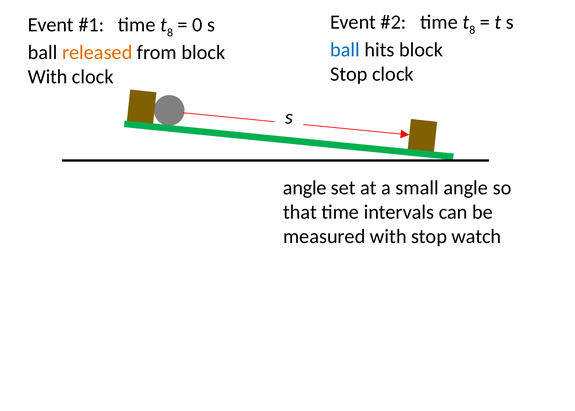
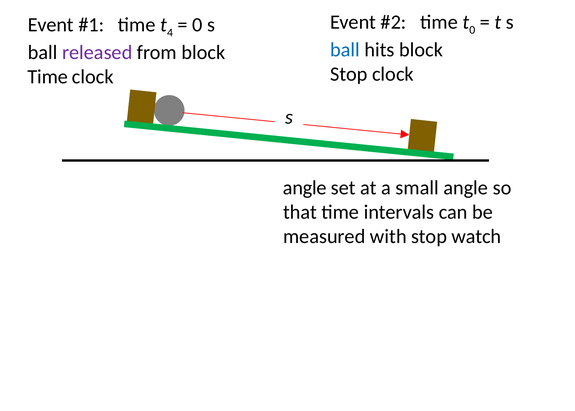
8 at (472, 30): 8 -> 0
8 at (170, 33): 8 -> 4
released colour: orange -> purple
With at (48, 77): With -> Time
